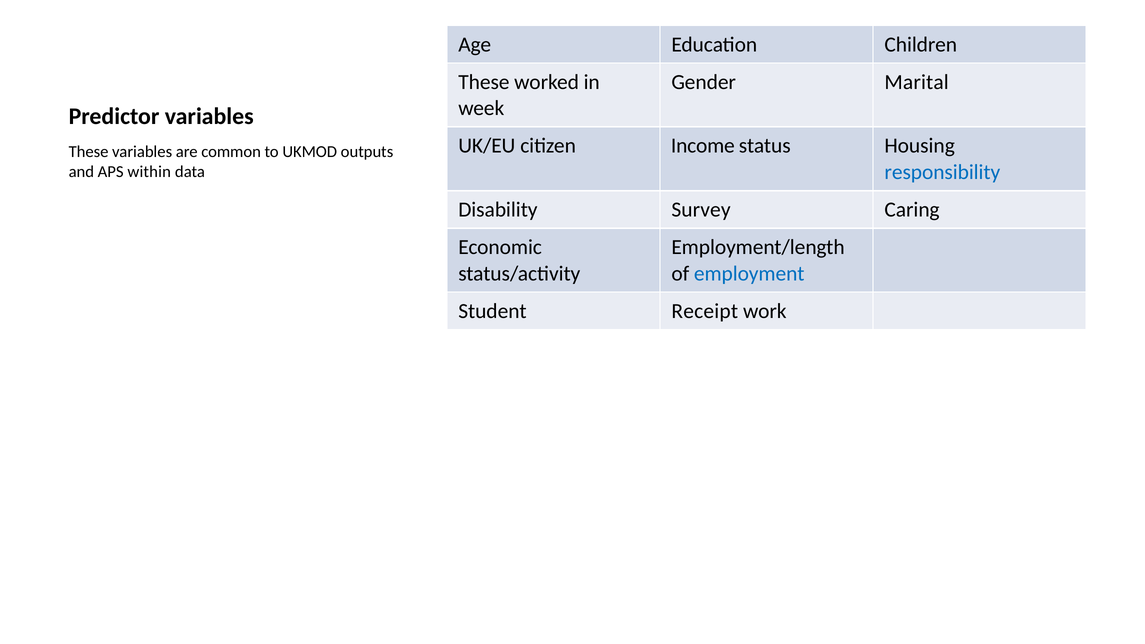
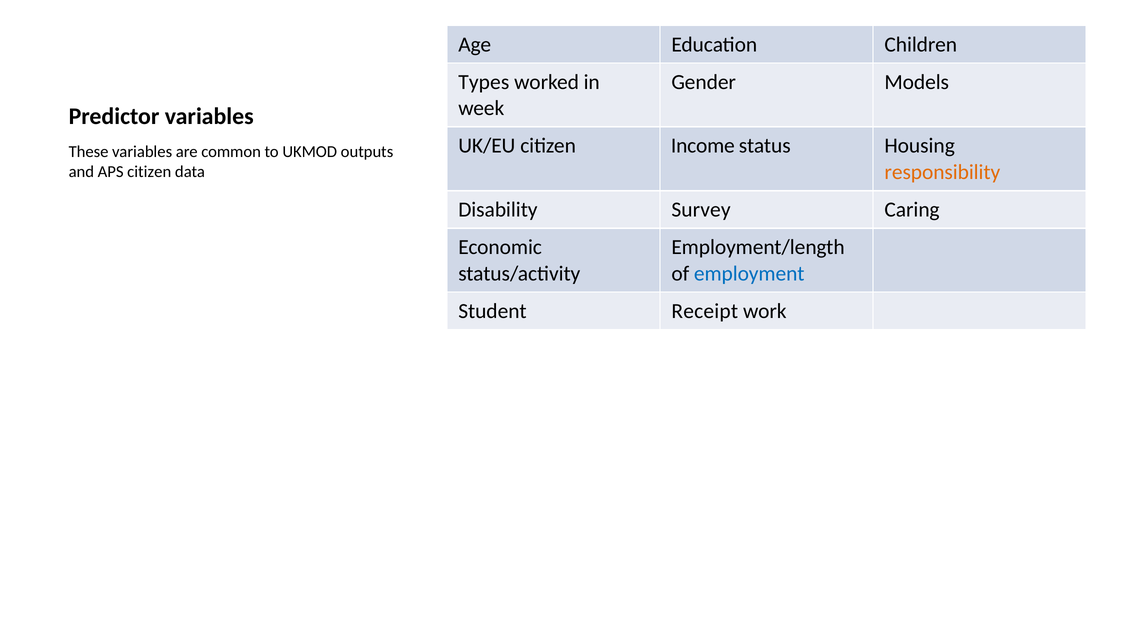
These at (484, 82): These -> Types
Marital: Marital -> Models
responsibility colour: blue -> orange
APS within: within -> citizen
